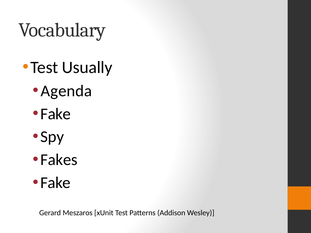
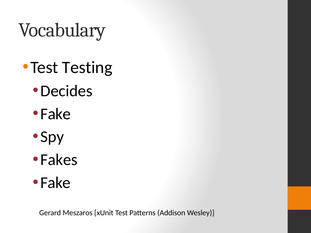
Usually: Usually -> Testing
Agenda: Agenda -> Decides
